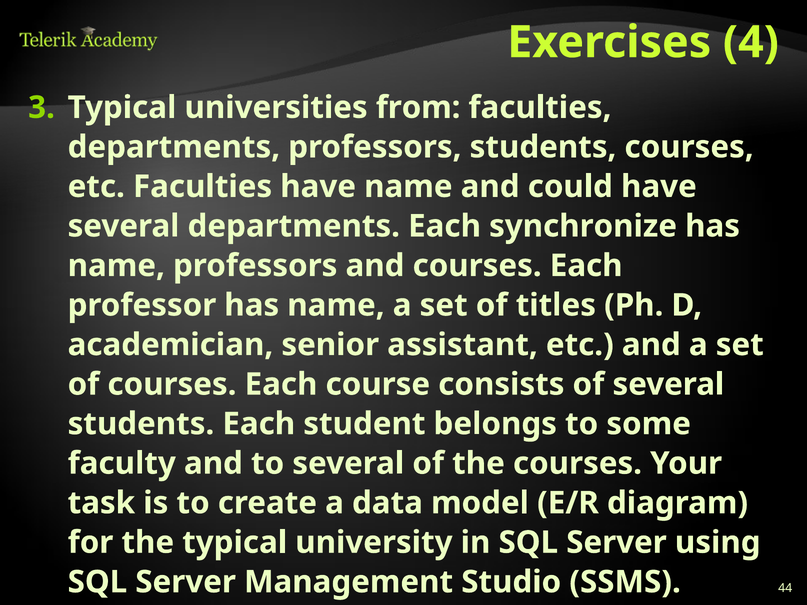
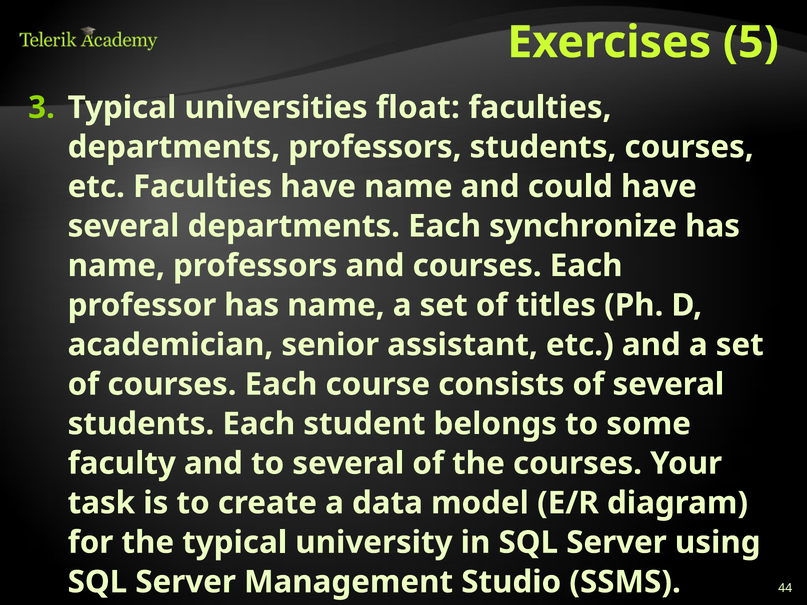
Exercises 4: 4 -> 5
from: from -> float
